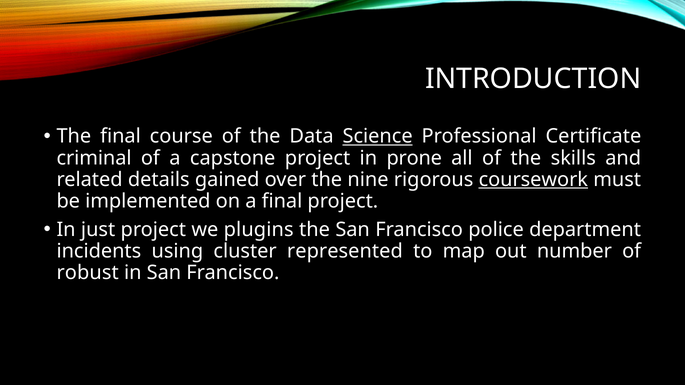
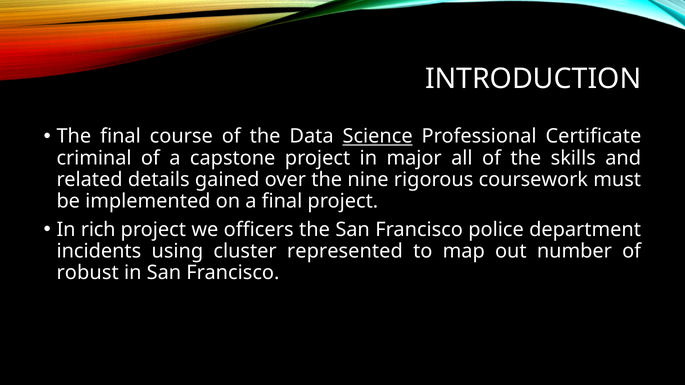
prone: prone -> major
coursework underline: present -> none
just: just -> rich
plugins: plugins -> officers
